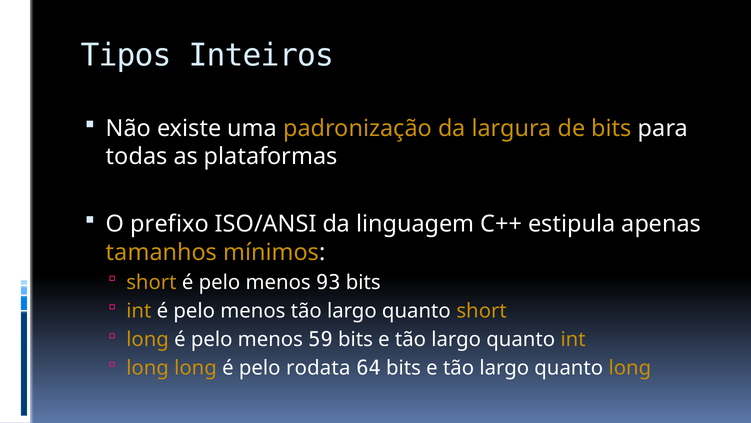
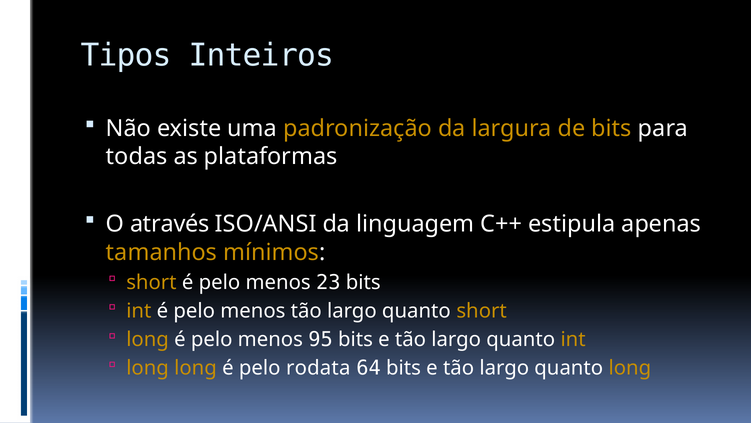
prefixo: prefixo -> através
93: 93 -> 23
59: 59 -> 95
